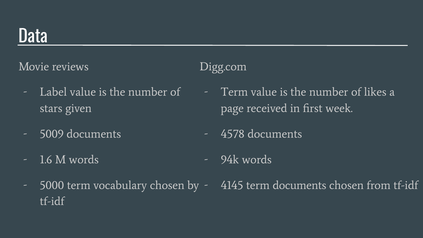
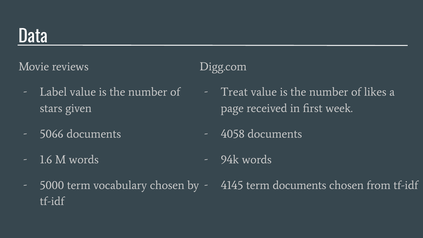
Term at (234, 92): Term -> Treat
5009: 5009 -> 5066
4578: 4578 -> 4058
